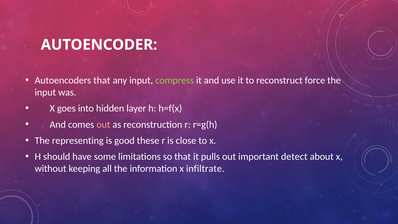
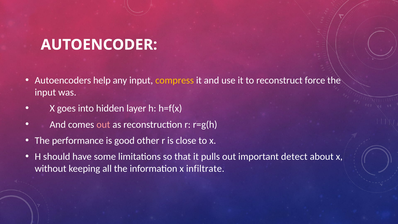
Autoencoders that: that -> help
compress colour: light green -> yellow
representing: representing -> performance
these: these -> other
